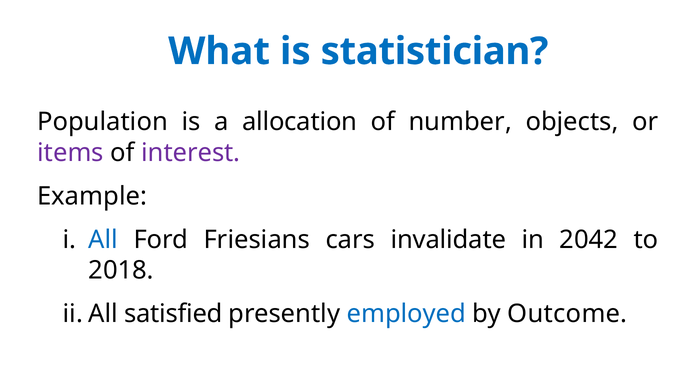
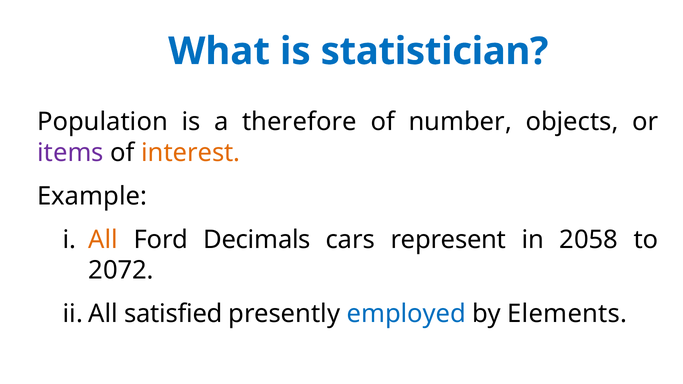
allocation: allocation -> therefore
interest colour: purple -> orange
All colour: blue -> orange
Friesians: Friesians -> Decimals
invalidate: invalidate -> represent
2042: 2042 -> 2058
2018: 2018 -> 2072
Outcome: Outcome -> Elements
